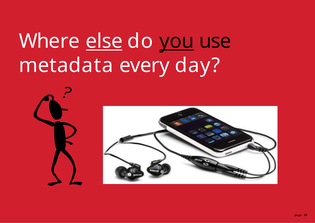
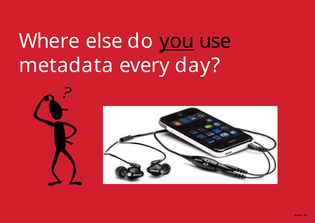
else underline: present -> none
